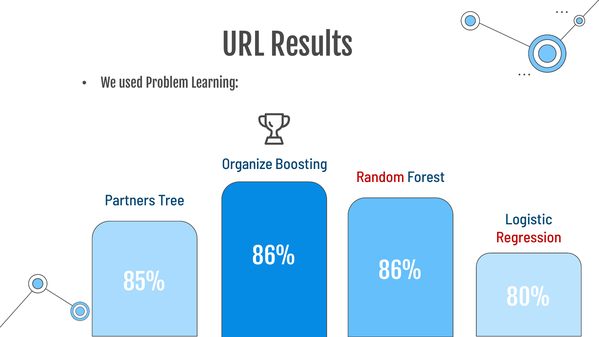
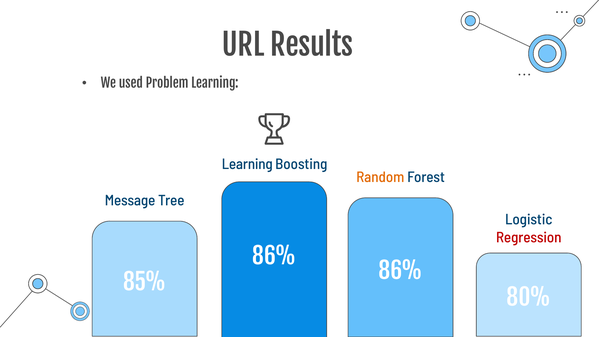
Organize at (247, 164): Organize -> Learning
Random colour: red -> orange
Partners: Partners -> Message
